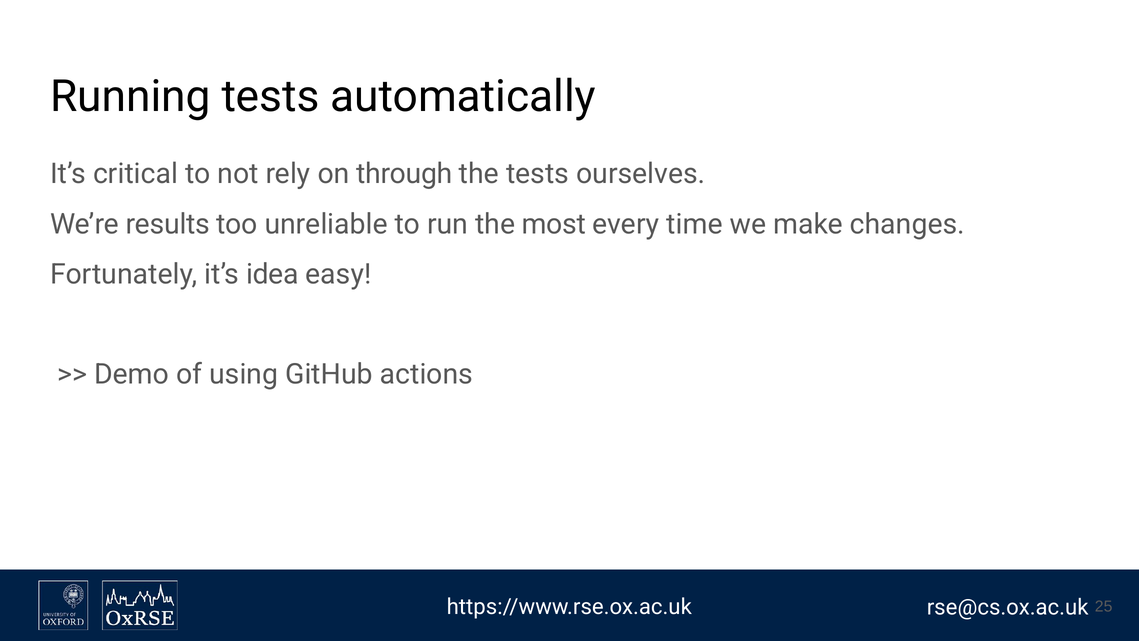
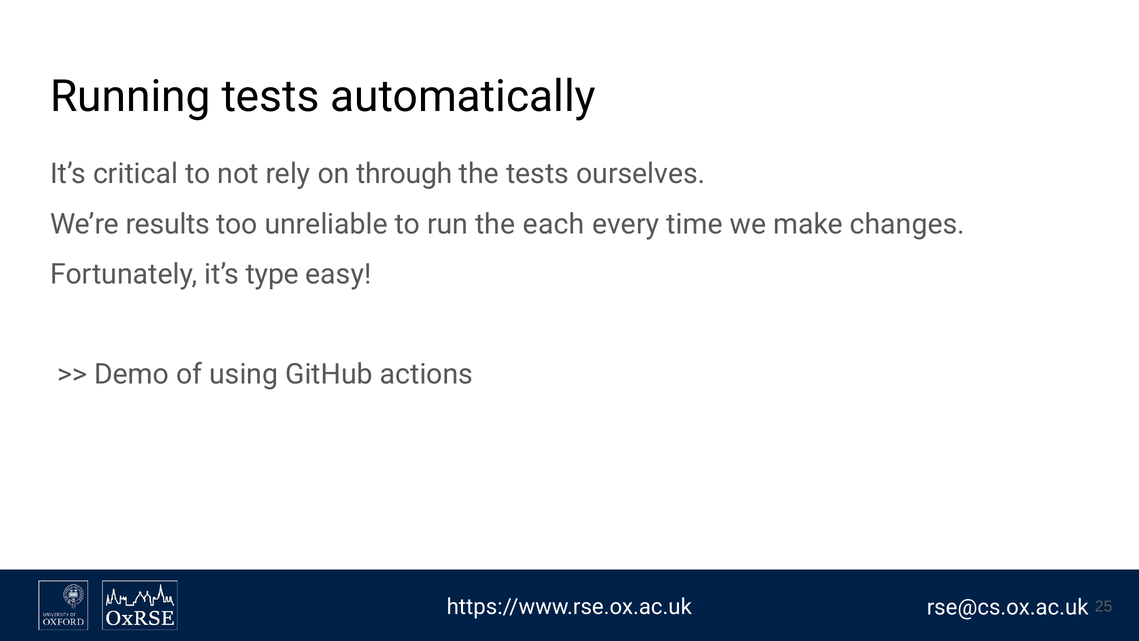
most: most -> each
idea: idea -> type
